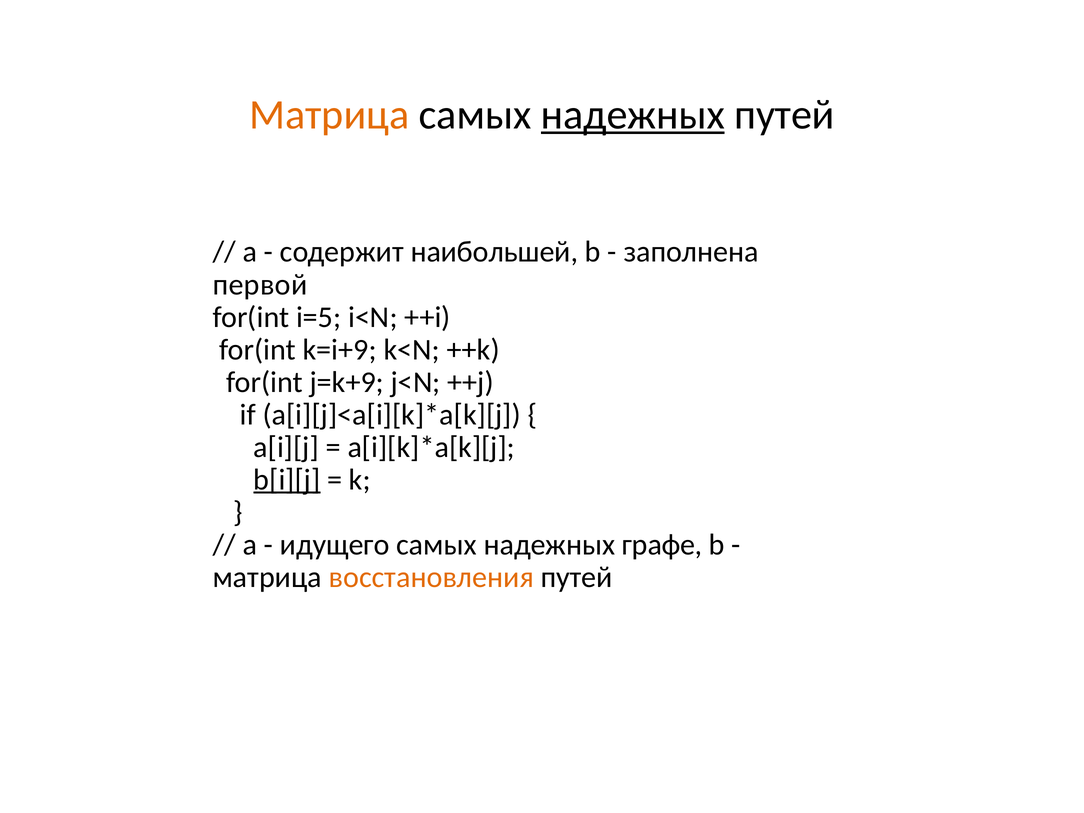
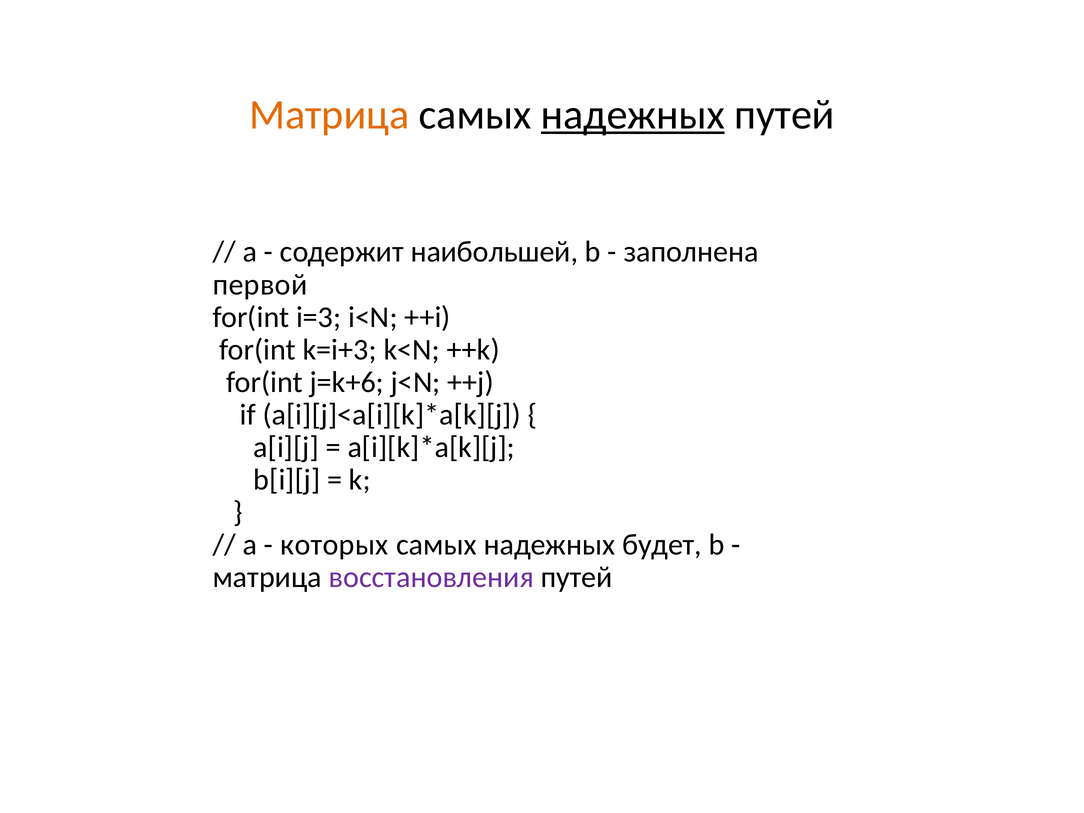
i=5: i=5 -> i=3
k=i+9: k=i+9 -> k=i+3
j=k+9: j=k+9 -> j=k+6
b[i][j underline: present -> none
идущего: идущего -> которых
графе: графе -> будет
восстановления colour: orange -> purple
